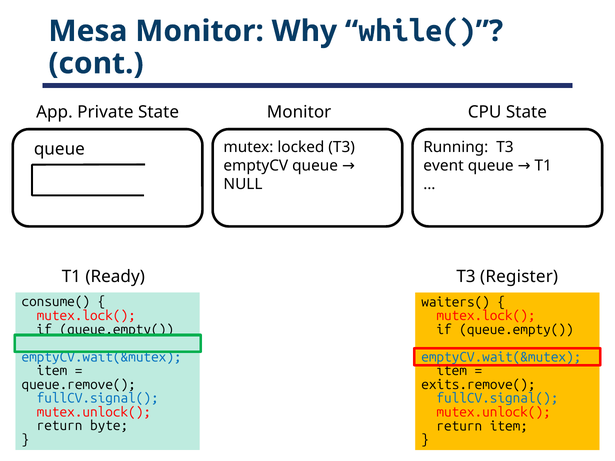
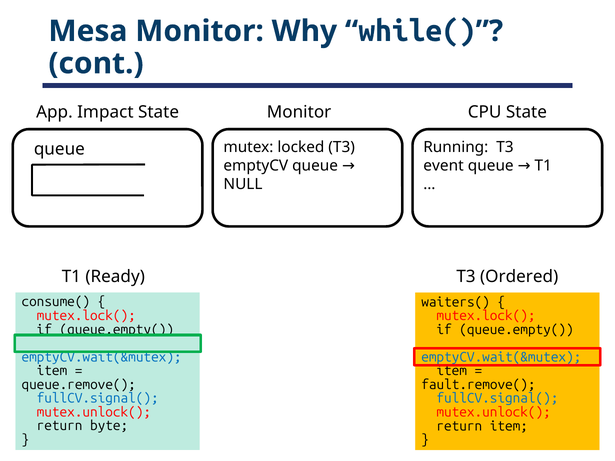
Private: Private -> Impact
Register: Register -> Ordered
exits.remove(: exits.remove( -> fault.remove(
